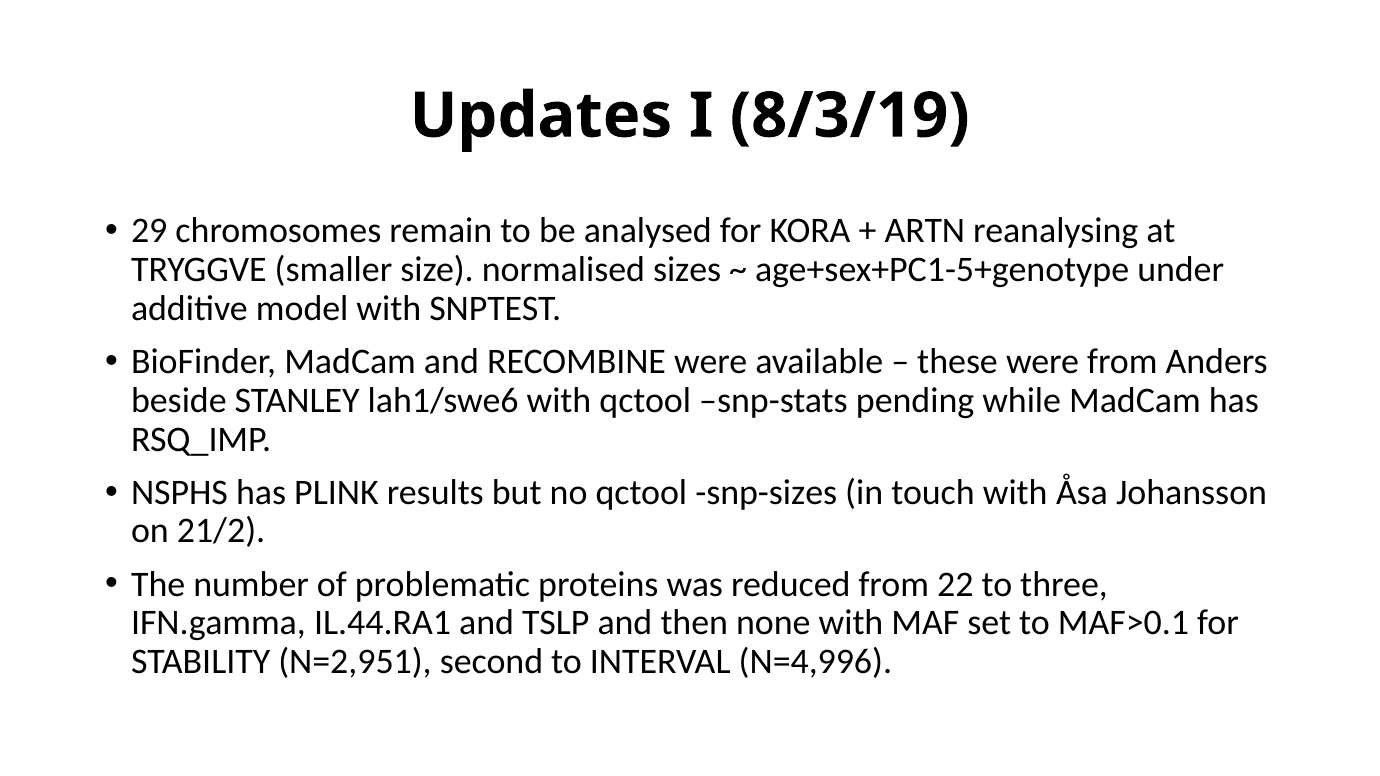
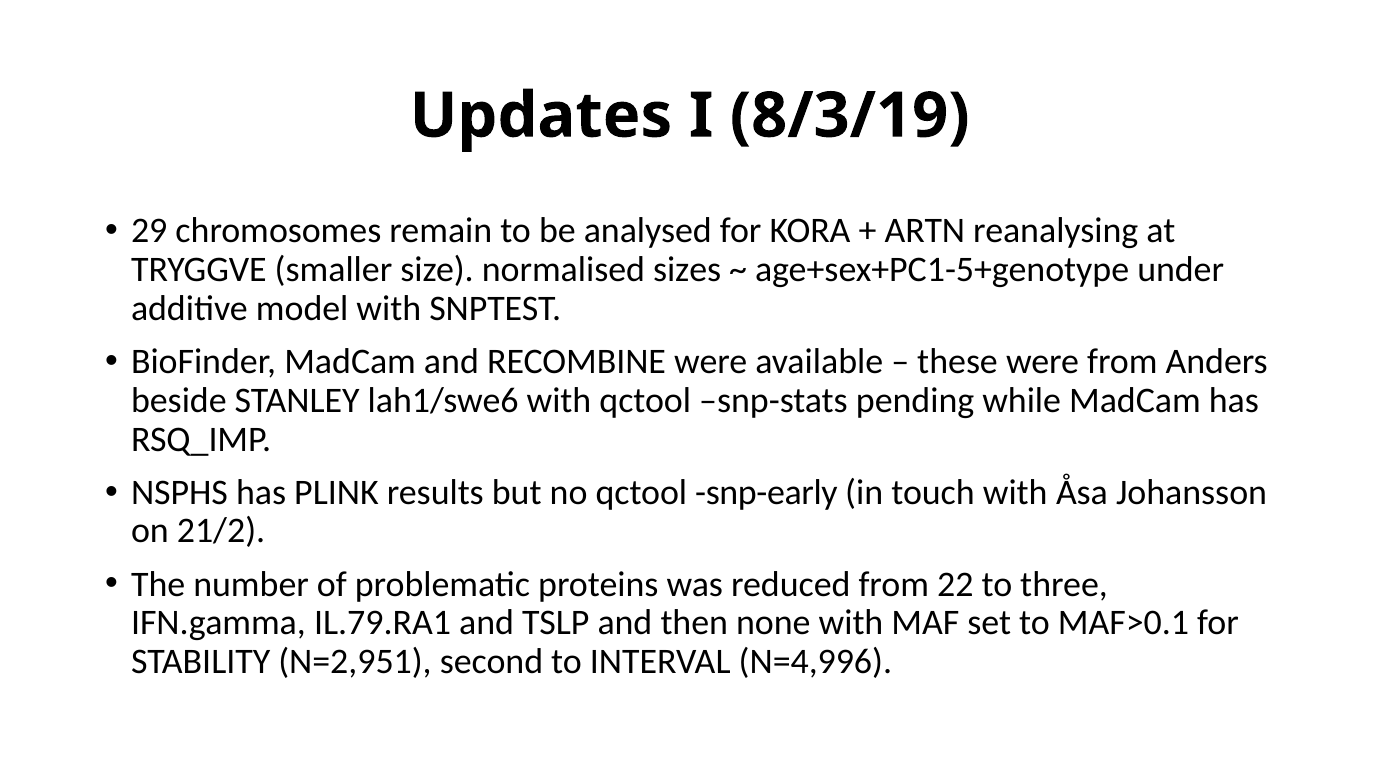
snp-sizes: snp-sizes -> snp-early
IL.44.RA1: IL.44.RA1 -> IL.79.RA1
